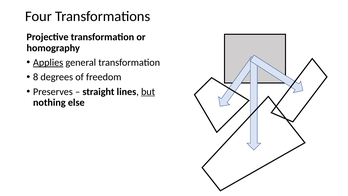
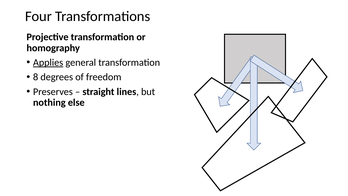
but underline: present -> none
